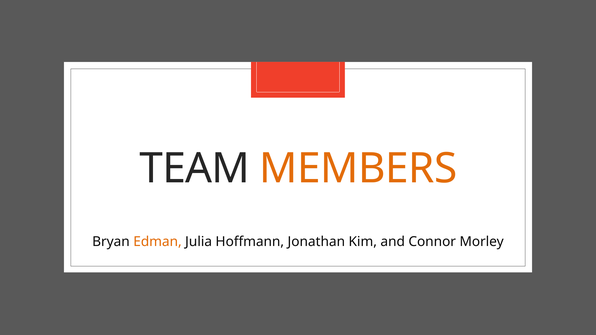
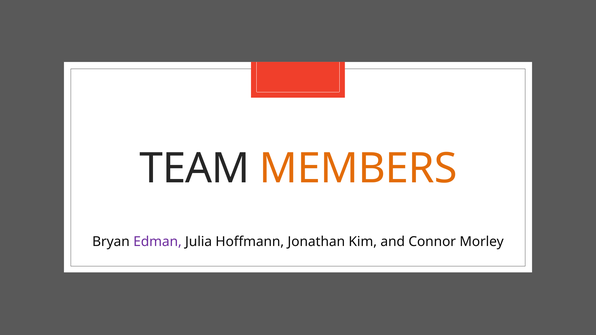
Edman colour: orange -> purple
